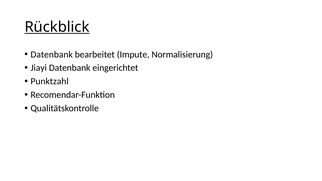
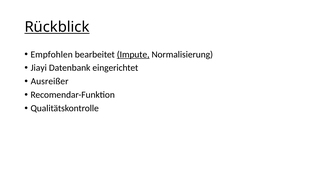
Datenbank at (52, 54): Datenbank -> Empfohlen
Impute underline: none -> present
Punktzahl: Punktzahl -> Ausreißer
